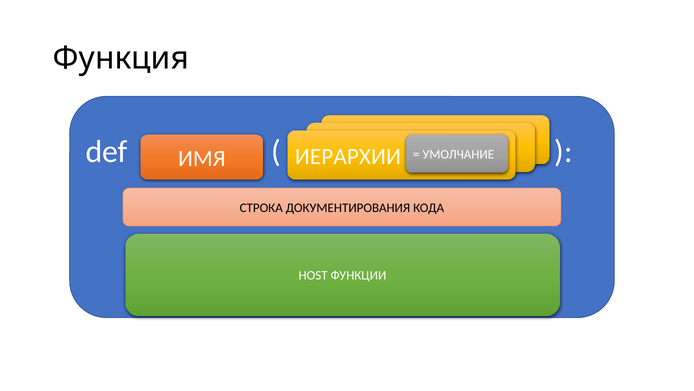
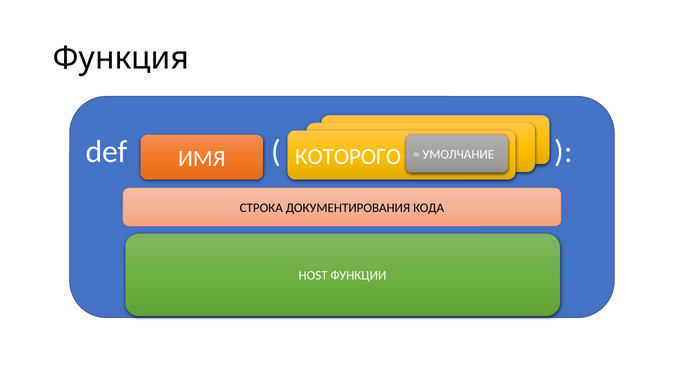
ИЕРАРХИИ: ИЕРАРХИИ -> КОТОРОГО
